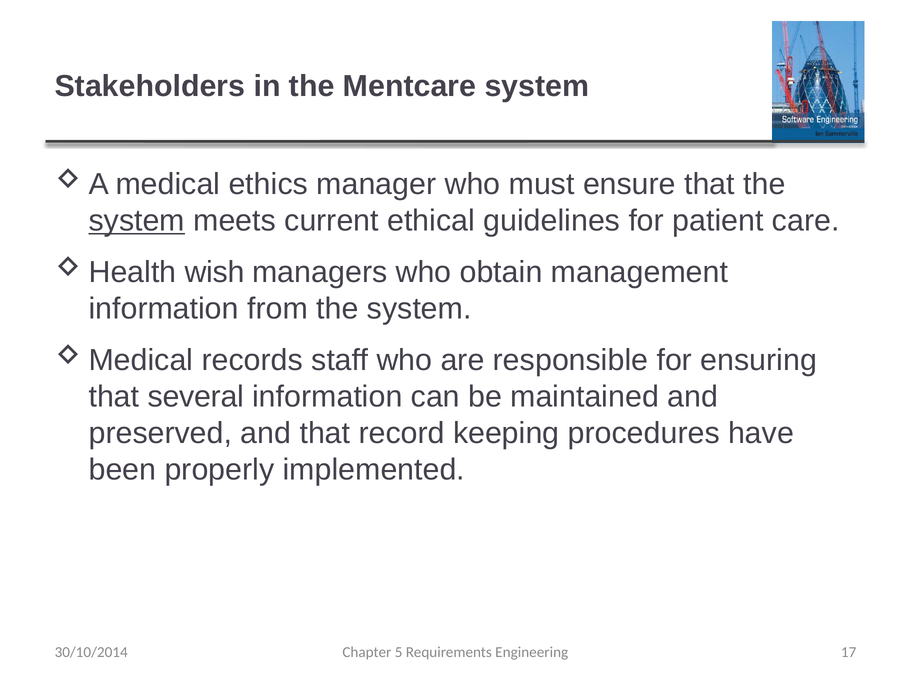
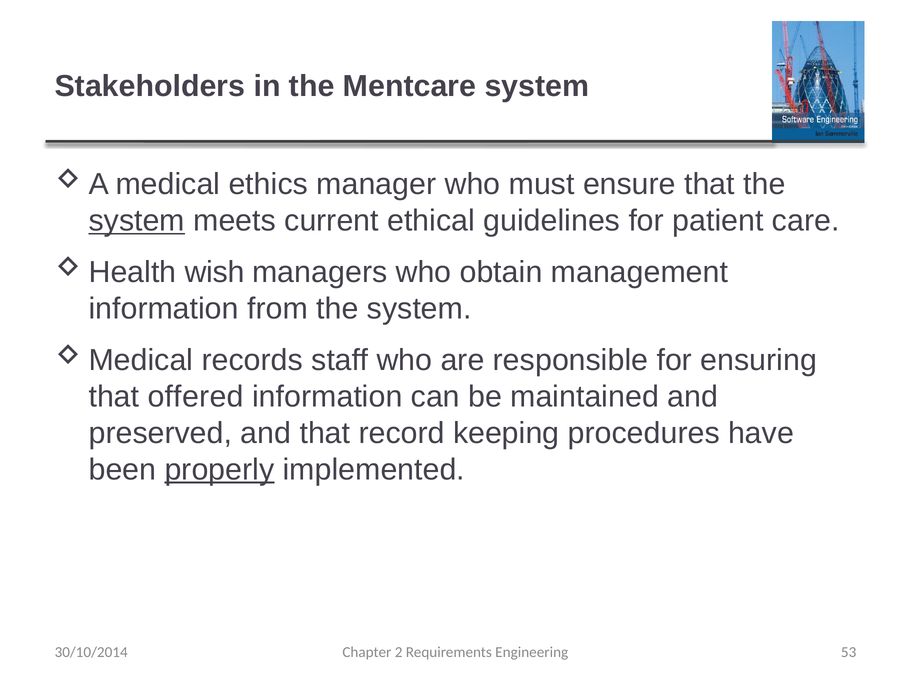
several: several -> offered
properly underline: none -> present
5: 5 -> 2
17: 17 -> 53
